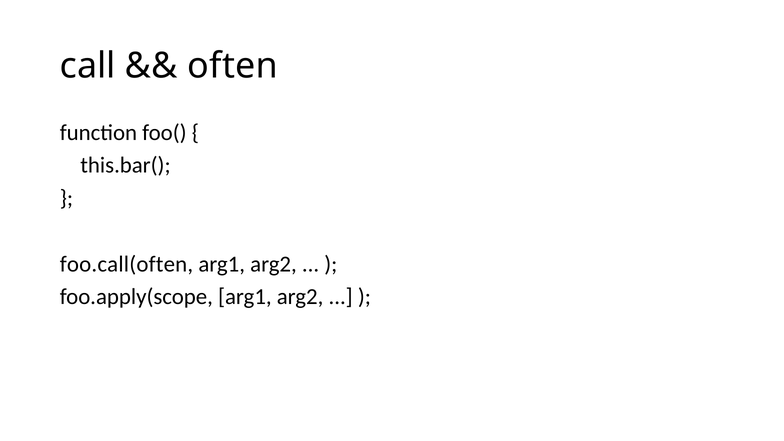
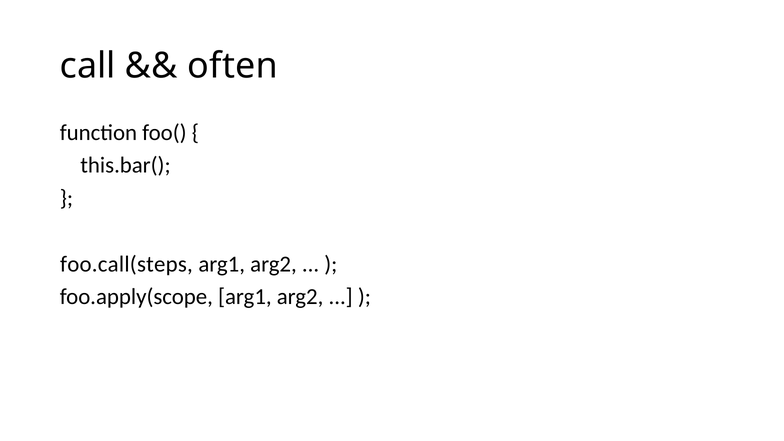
foo.call(often: foo.call(often -> foo.call(steps
